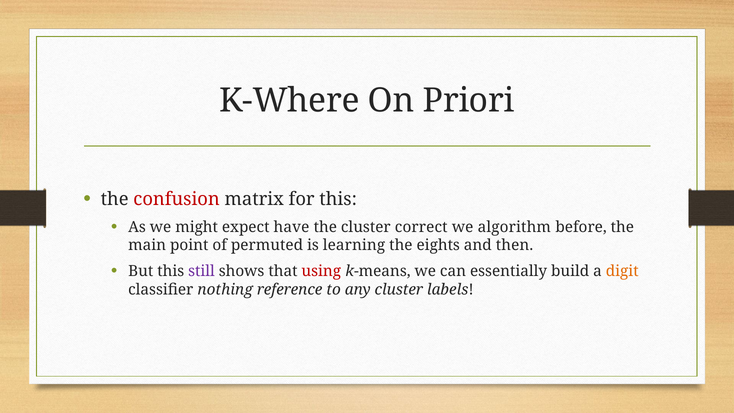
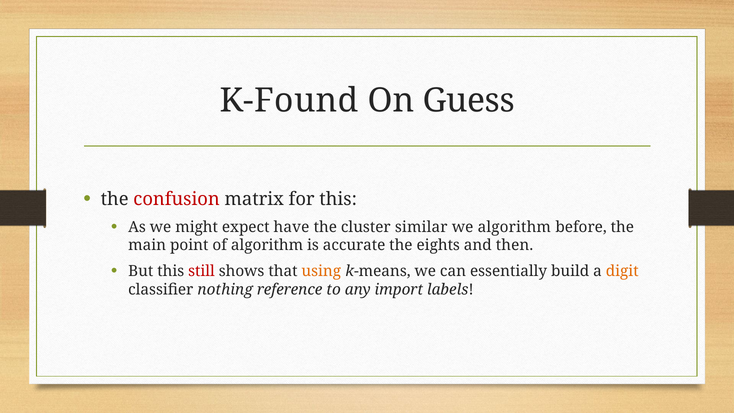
K-Where: K-Where -> K-Found
Priori: Priori -> Guess
correct: correct -> similar
of permuted: permuted -> algorithm
learning: learning -> accurate
still colour: purple -> red
using colour: red -> orange
any cluster: cluster -> import
